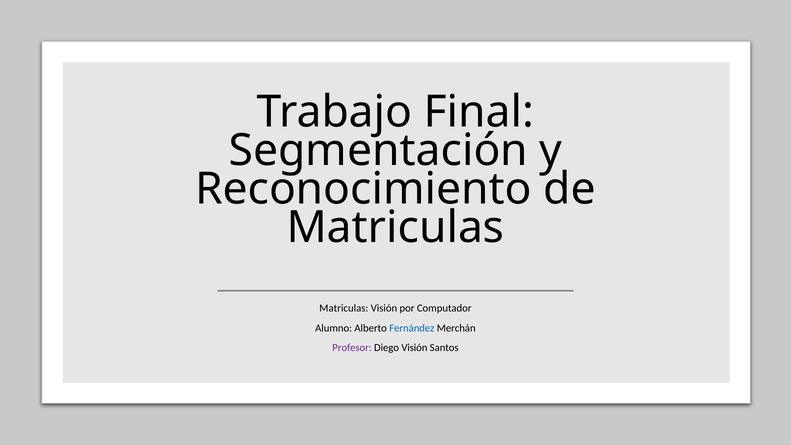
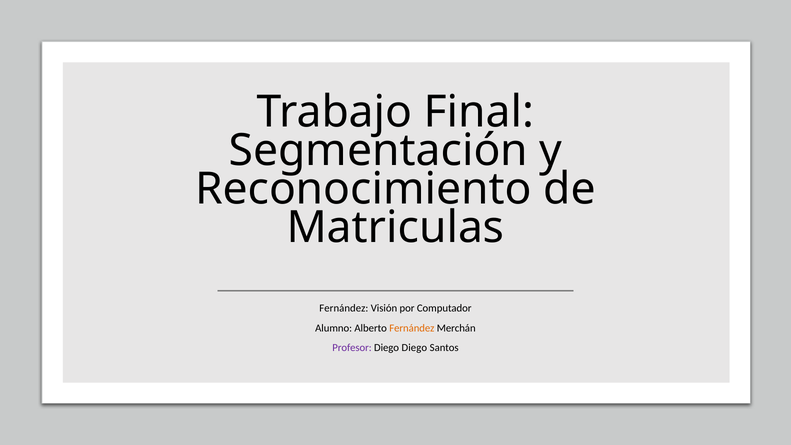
Matriculas at (344, 308): Matriculas -> Fernández
Fernández at (412, 328) colour: blue -> orange
Diego Visión: Visión -> Diego
